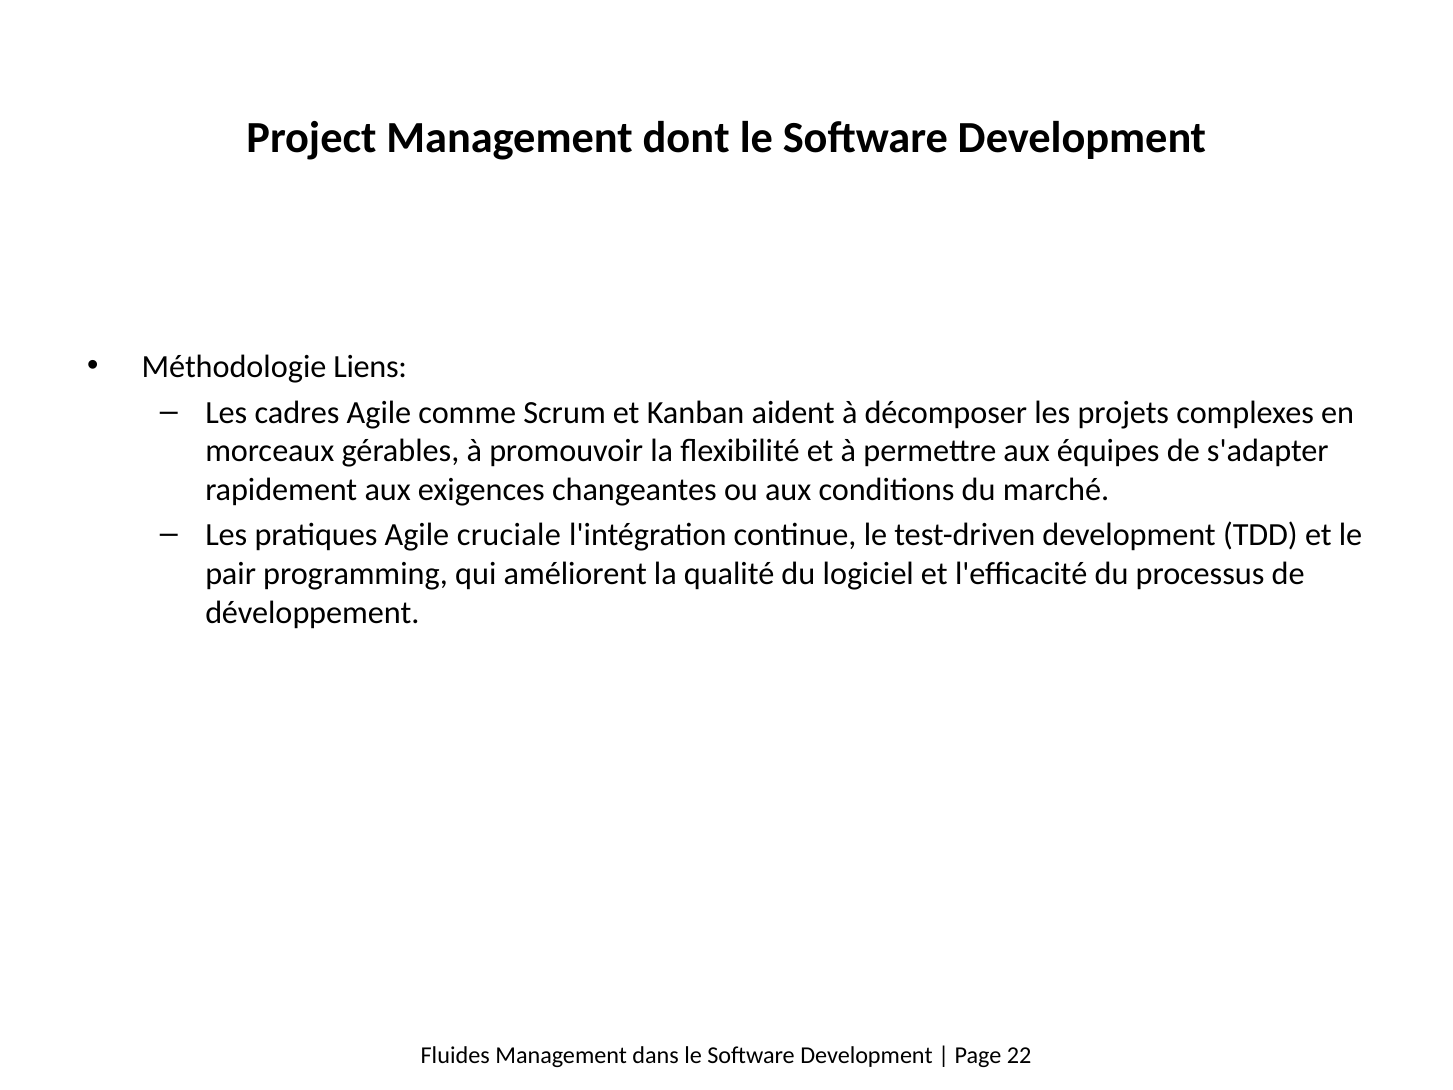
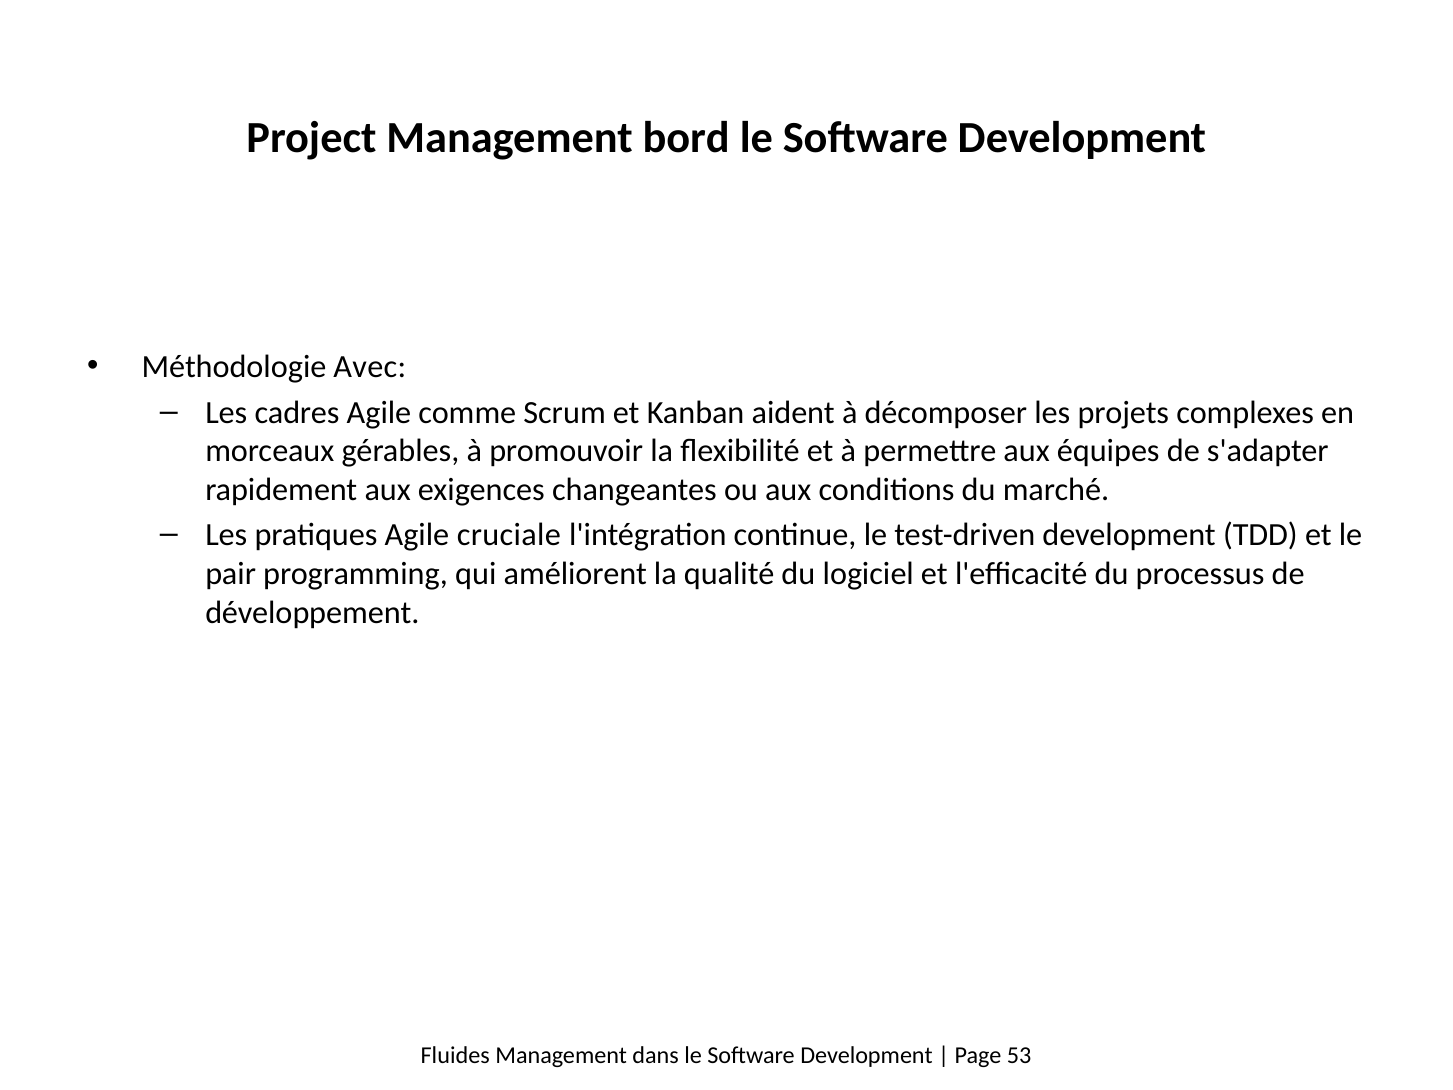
dont: dont -> bord
Liens: Liens -> Avec
22: 22 -> 53
